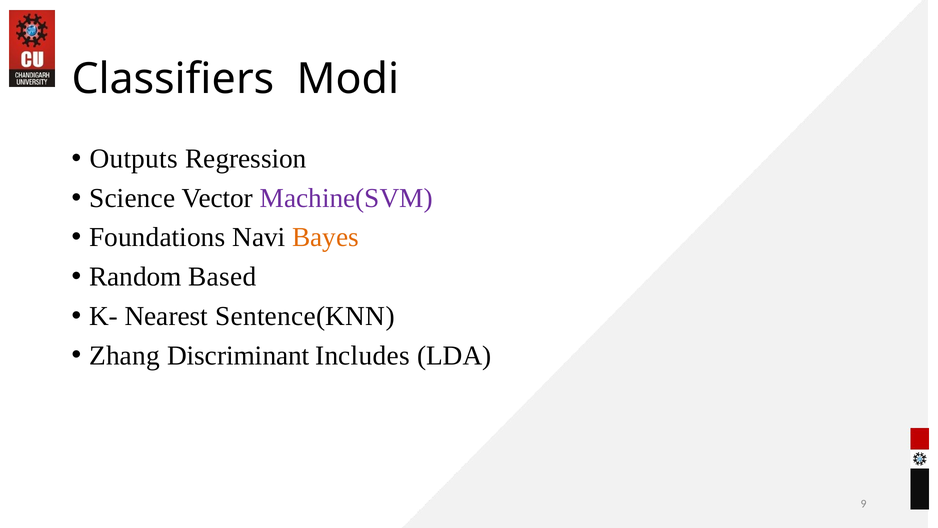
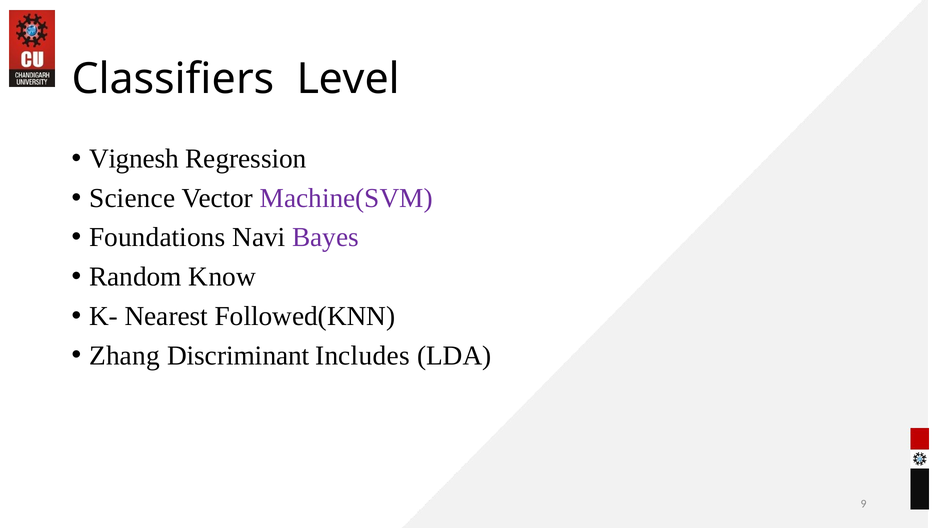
Modi: Modi -> Level
Outputs: Outputs -> Vignesh
Bayes colour: orange -> purple
Based: Based -> Know
Sentence(KNN: Sentence(KNN -> Followed(KNN
